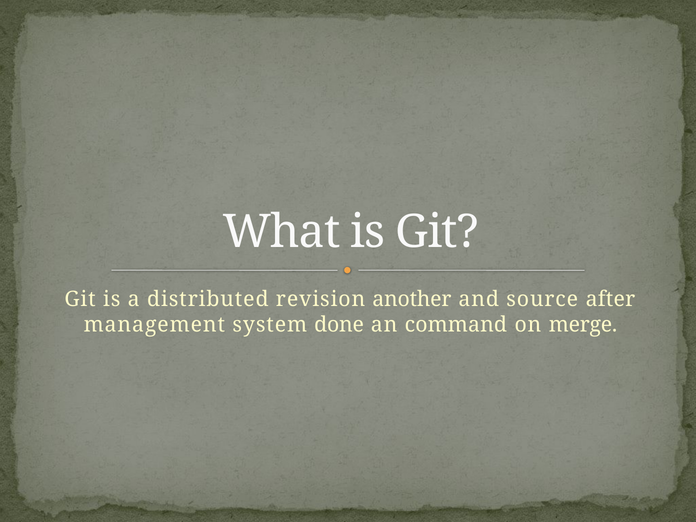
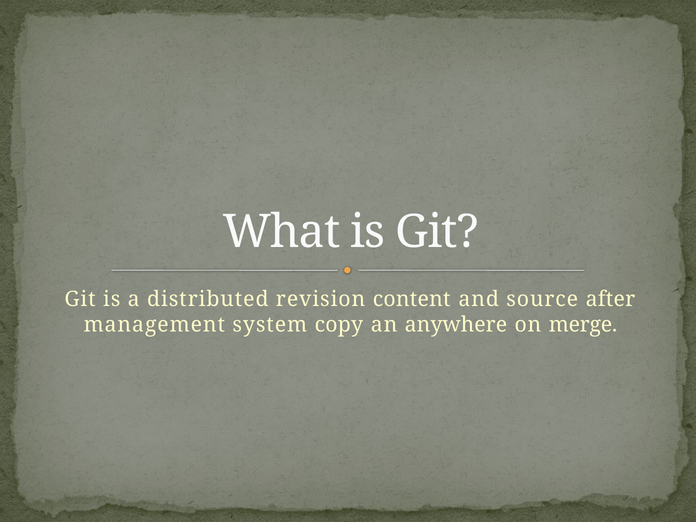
another: another -> content
done: done -> copy
command: command -> anywhere
